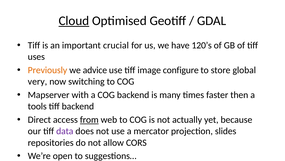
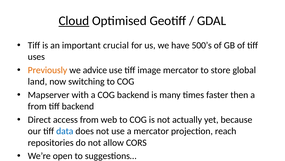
120’s: 120’s -> 500’s
image configure: configure -> mercator
very: very -> land
tools at (37, 106): tools -> from
from at (89, 119) underline: present -> none
data colour: purple -> blue
slides: slides -> reach
